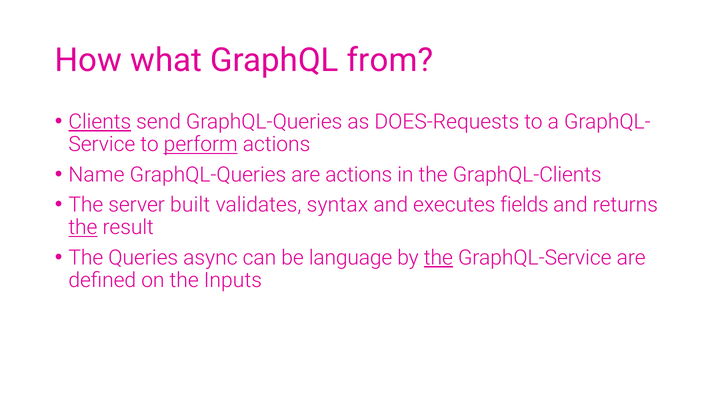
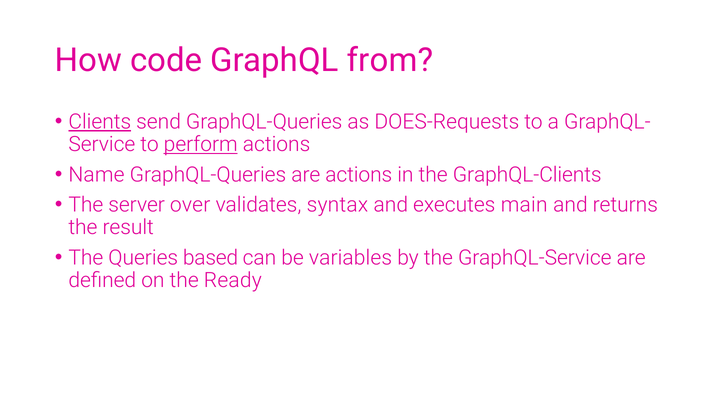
what: what -> code
built: built -> over
fields: fields -> main
the at (83, 227) underline: present -> none
async: async -> based
language: language -> variables
the at (438, 258) underline: present -> none
Inputs: Inputs -> Ready
